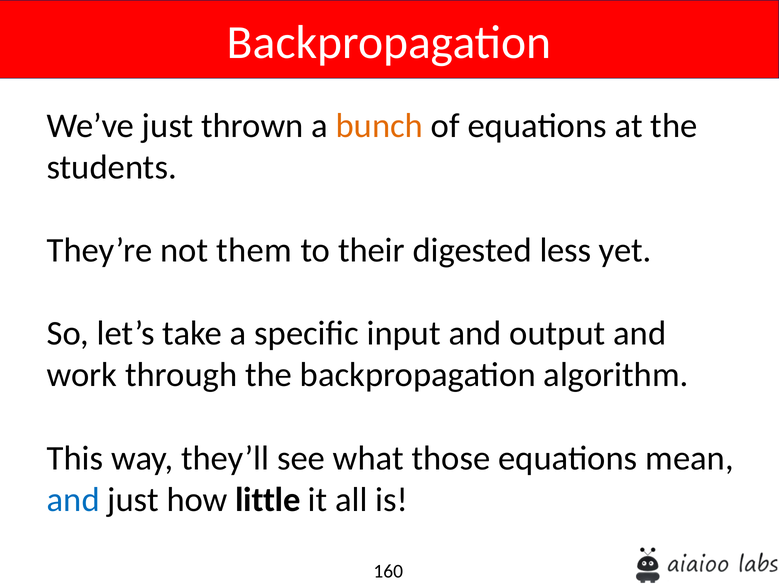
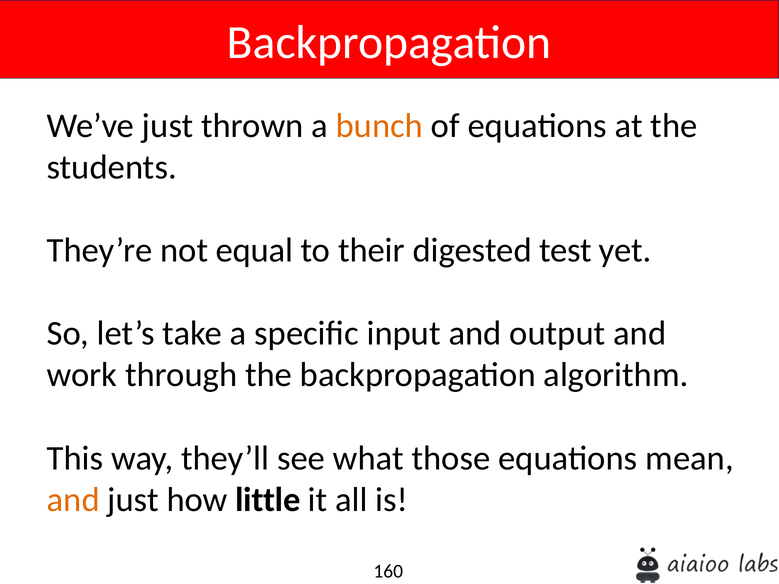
them: them -> equal
less: less -> test
and at (73, 500) colour: blue -> orange
